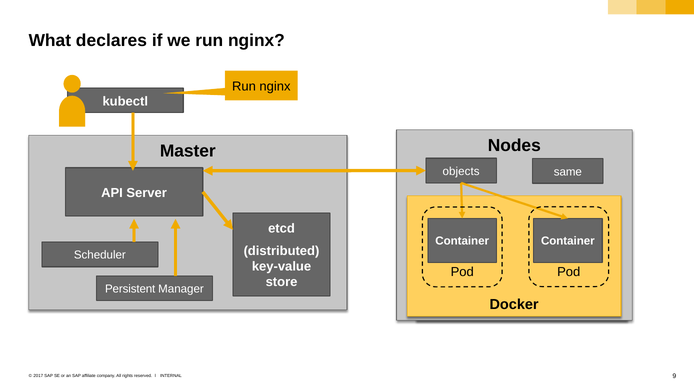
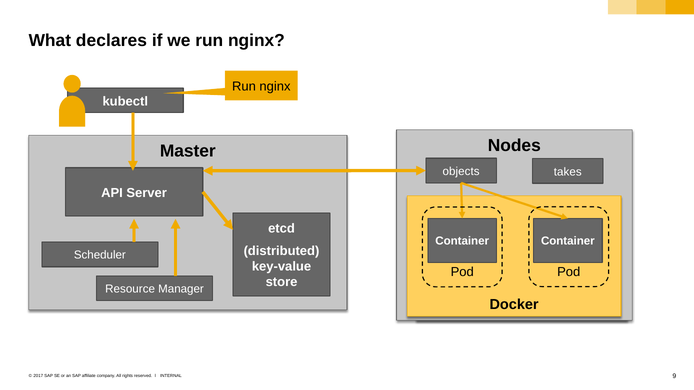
same: same -> takes
Persistent: Persistent -> Resource
